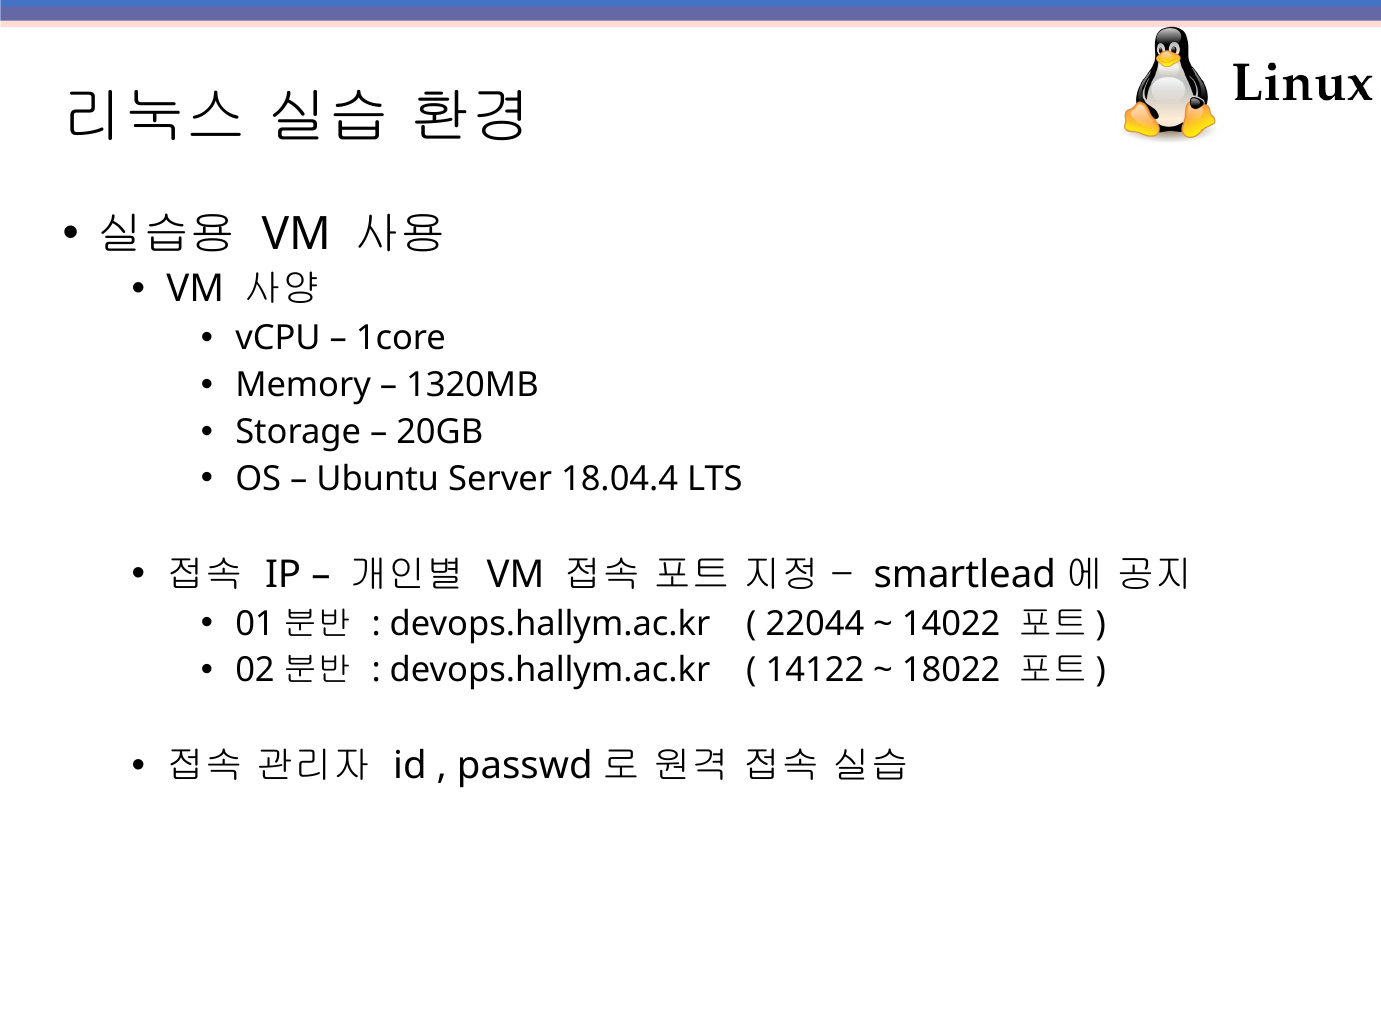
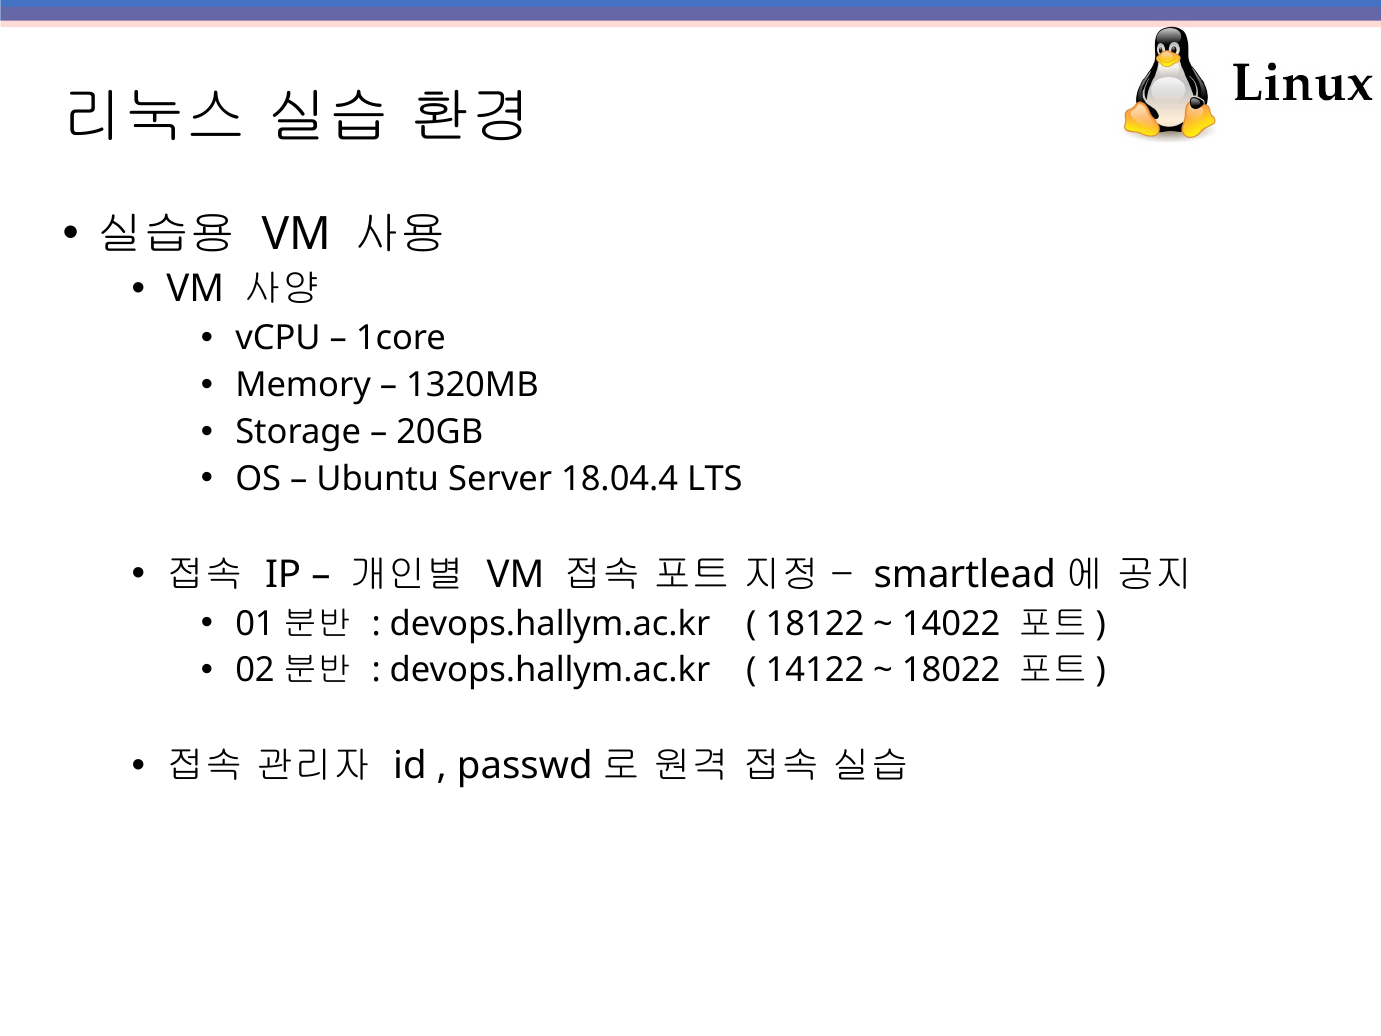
22044: 22044 -> 18122
